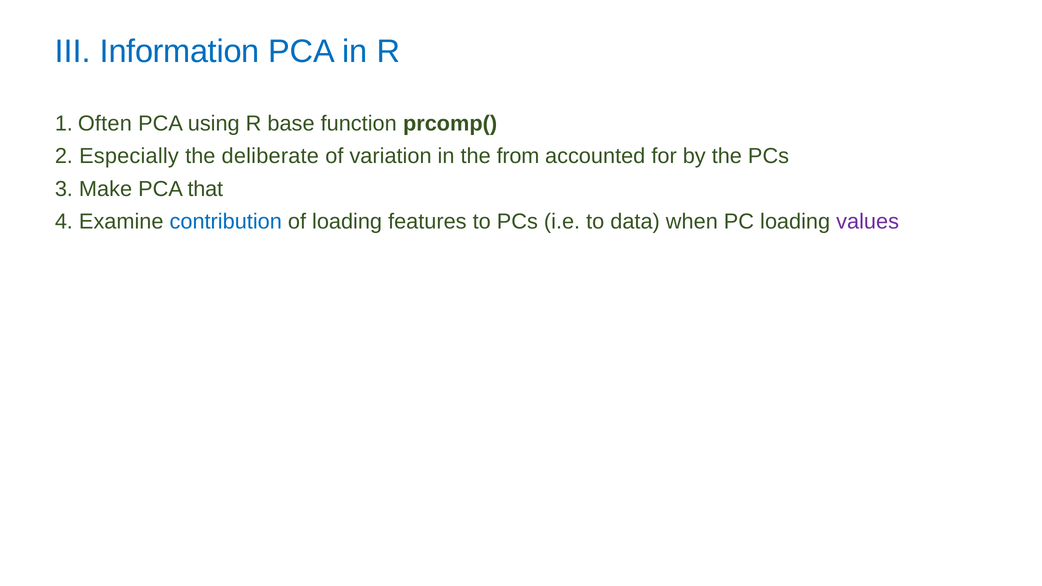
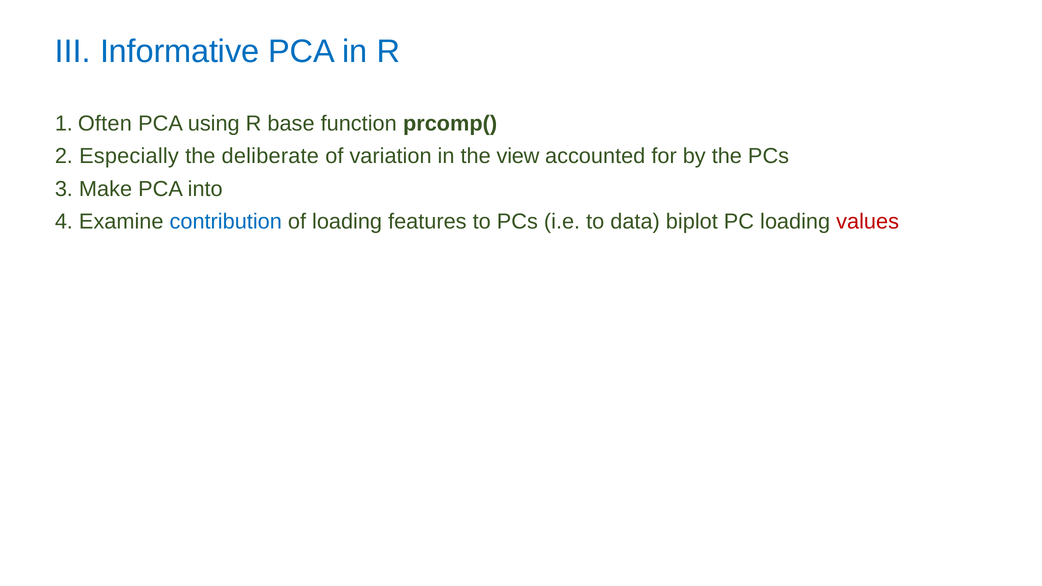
Information: Information -> Informative
from: from -> view
that: that -> into
when: when -> biplot
values colour: purple -> red
